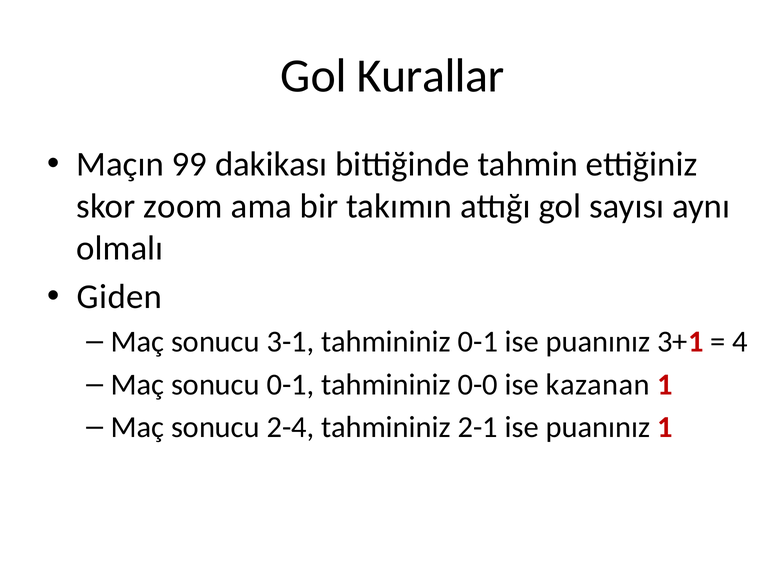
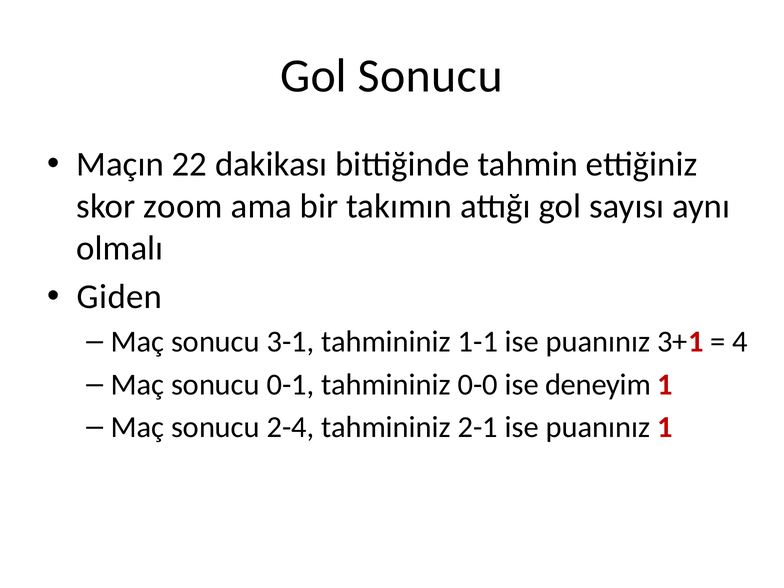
Gol Kurallar: Kurallar -> Sonucu
99: 99 -> 22
tahmininiz 0-1: 0-1 -> 1-1
kazanan: kazanan -> deneyim
